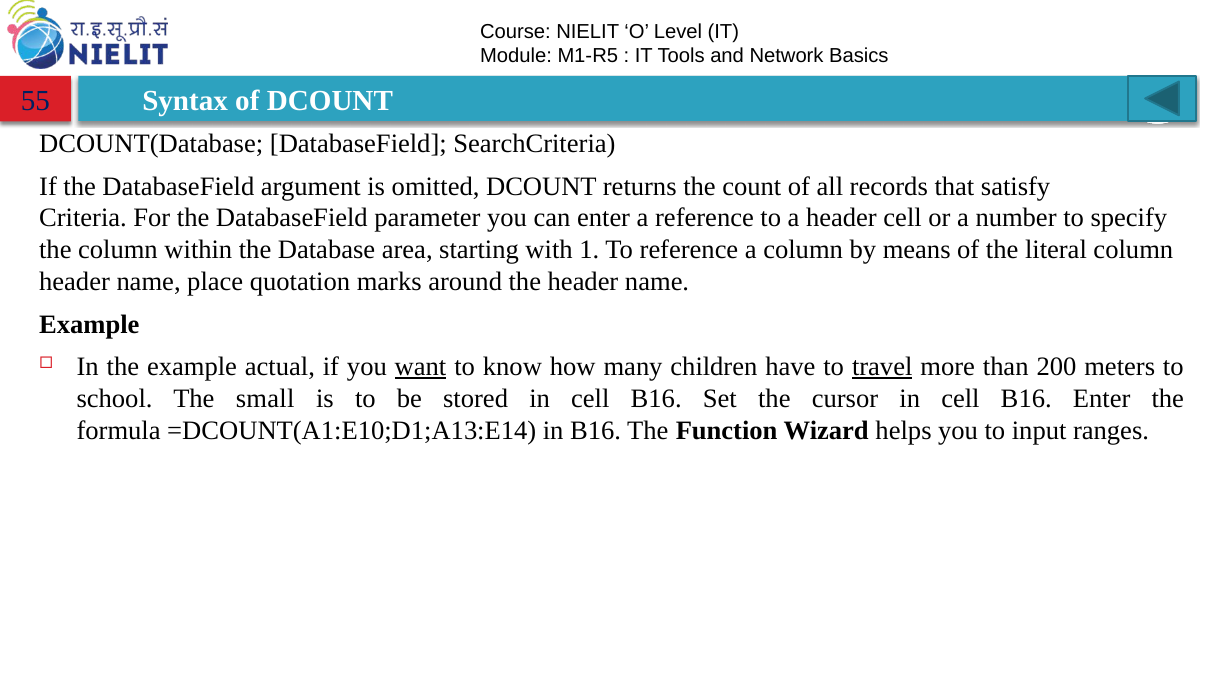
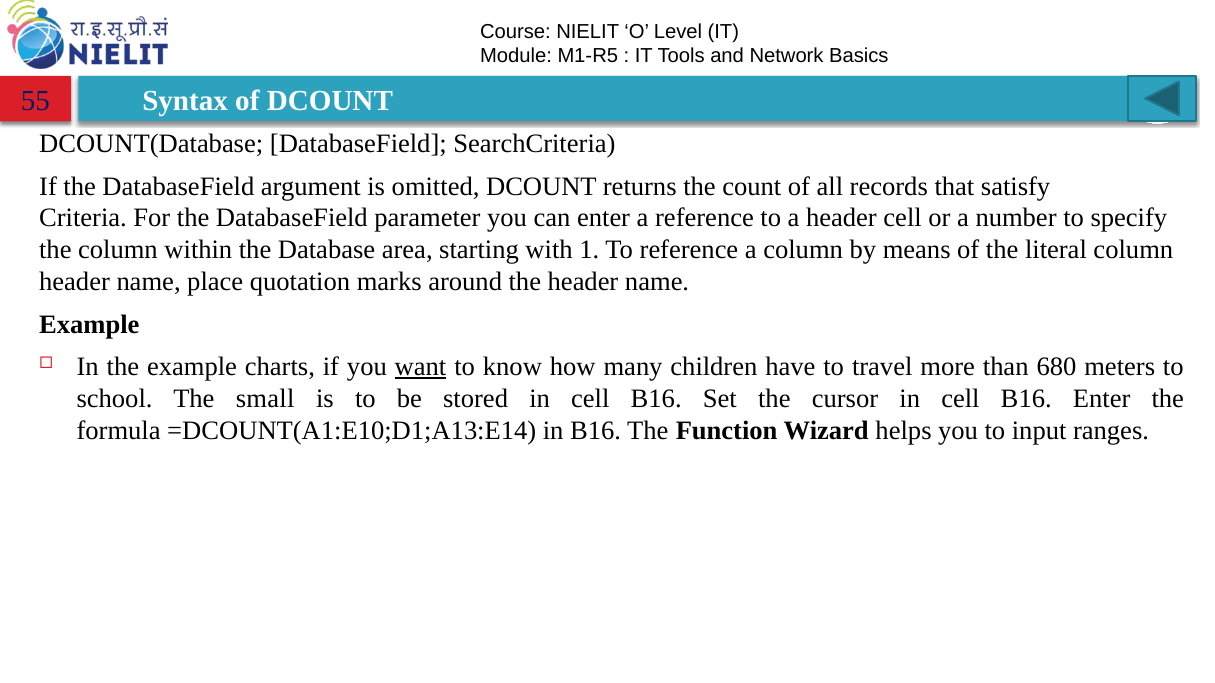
actual: actual -> charts
travel underline: present -> none
200: 200 -> 680
